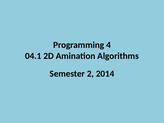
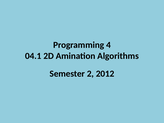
2014: 2014 -> 2012
